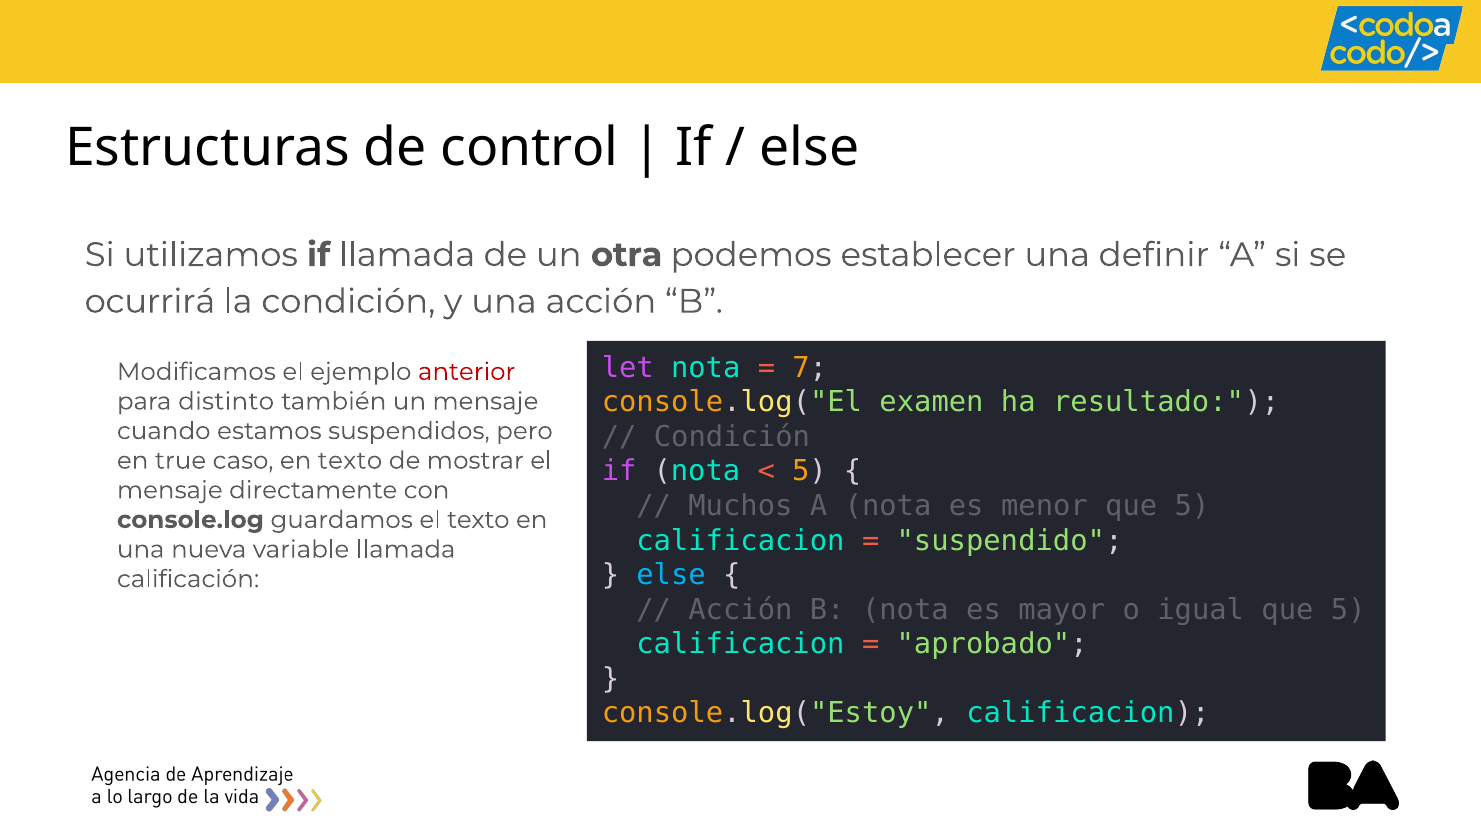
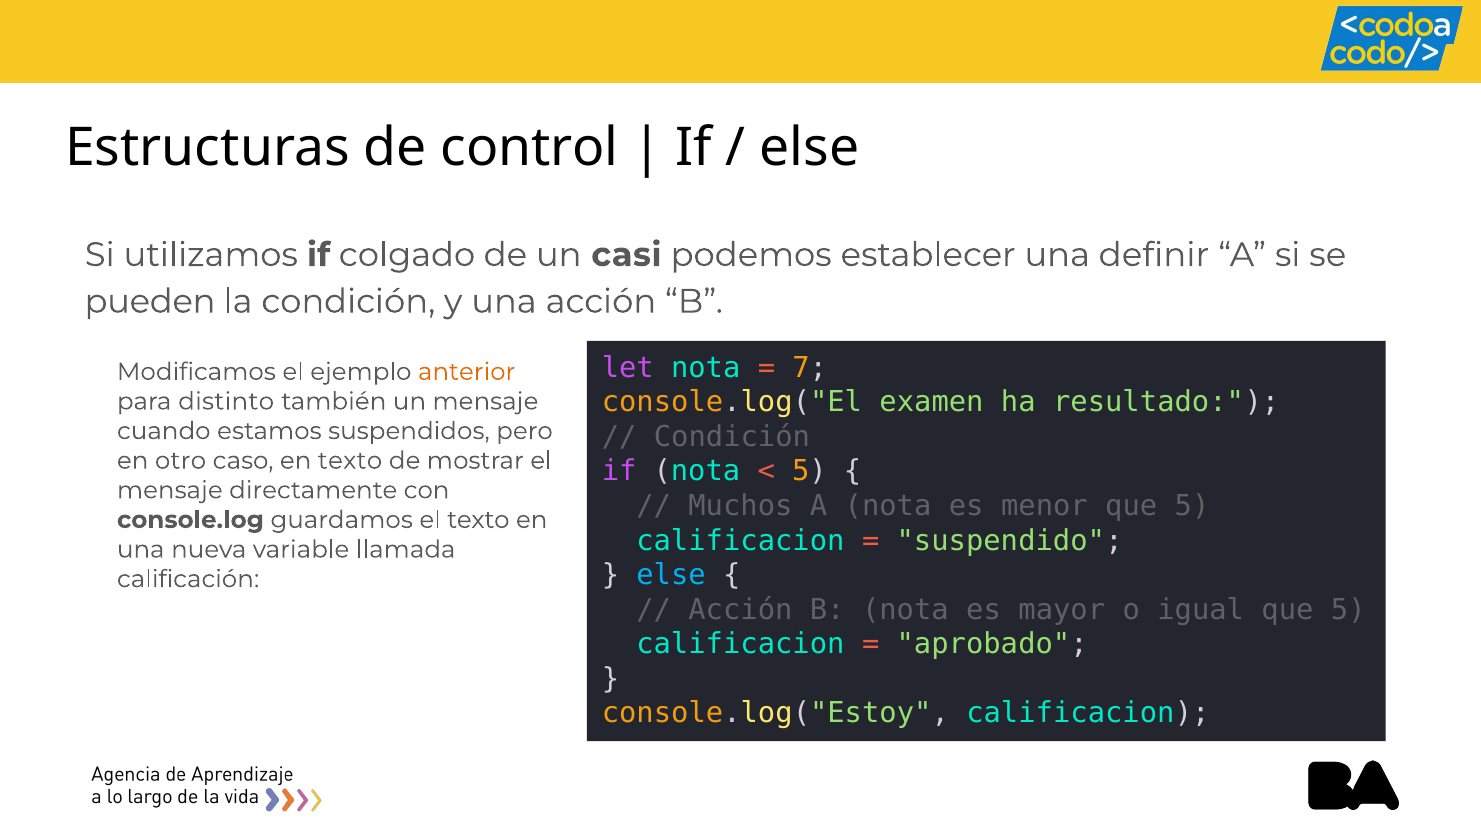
if llamada: llamada -> colgado
otra: otra -> casi
ocurrirá: ocurrirá -> pueden
anterior colour: red -> orange
true: true -> otro
